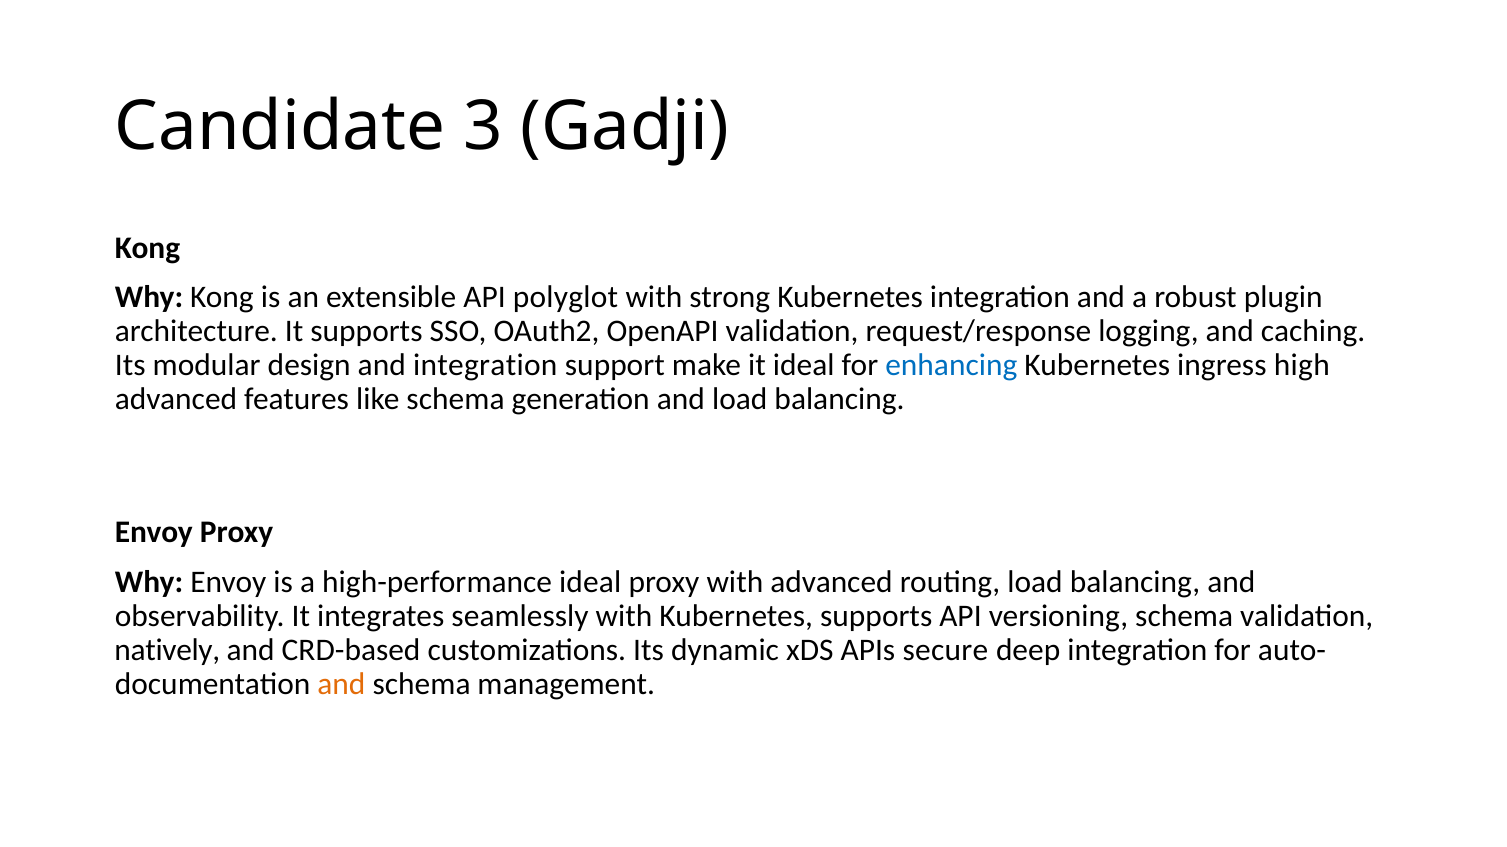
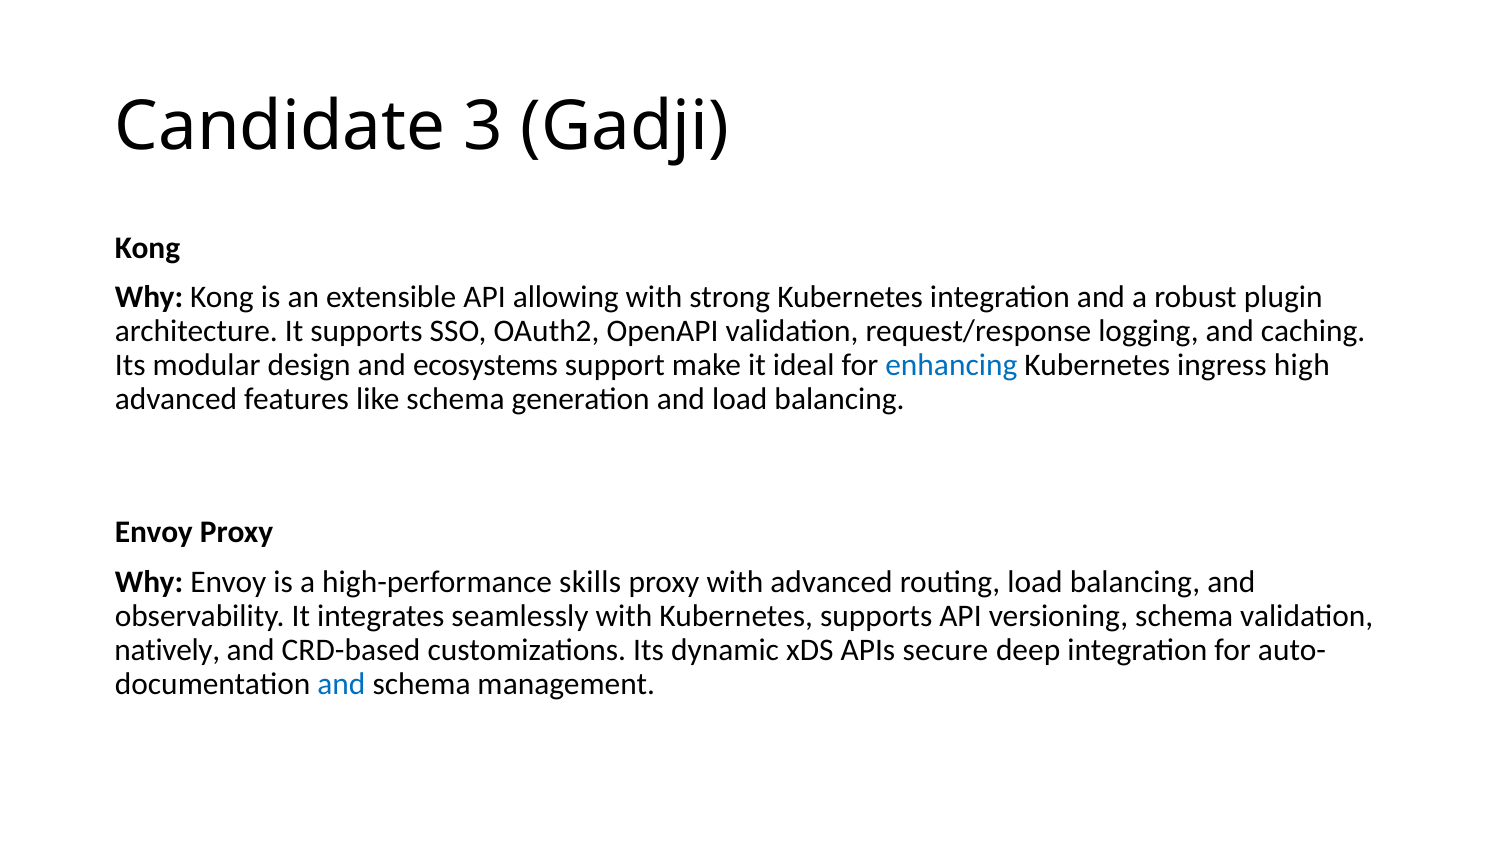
polyglot: polyglot -> allowing
and integration: integration -> ecosystems
high-performance ideal: ideal -> skills
and at (341, 684) colour: orange -> blue
